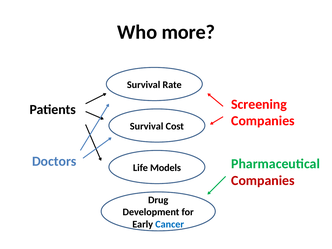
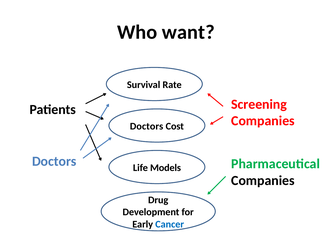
more: more -> want
Survival at (147, 126): Survival -> Doctors
Companies at (263, 181) colour: red -> black
